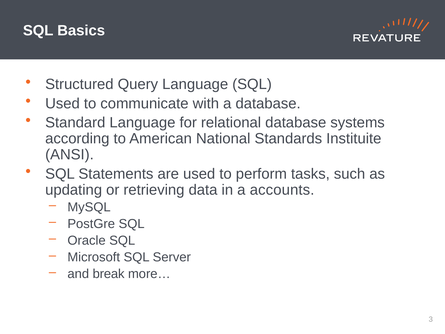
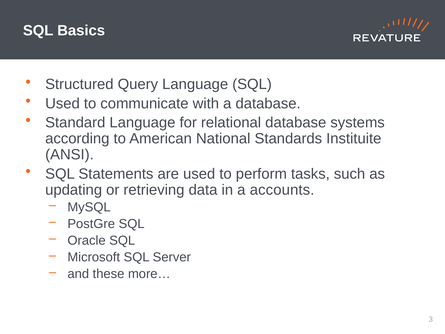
break: break -> these
